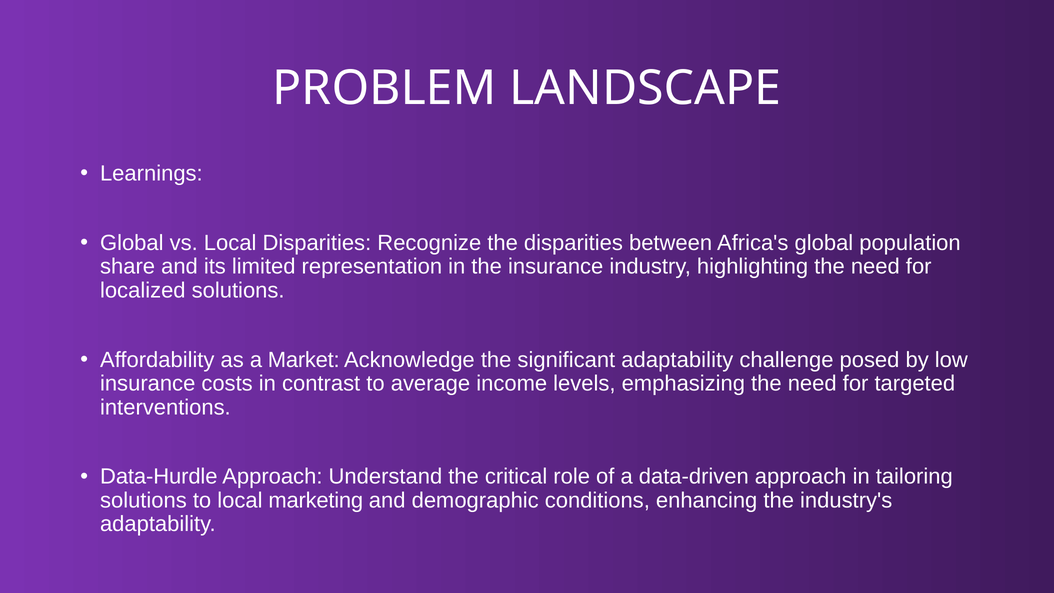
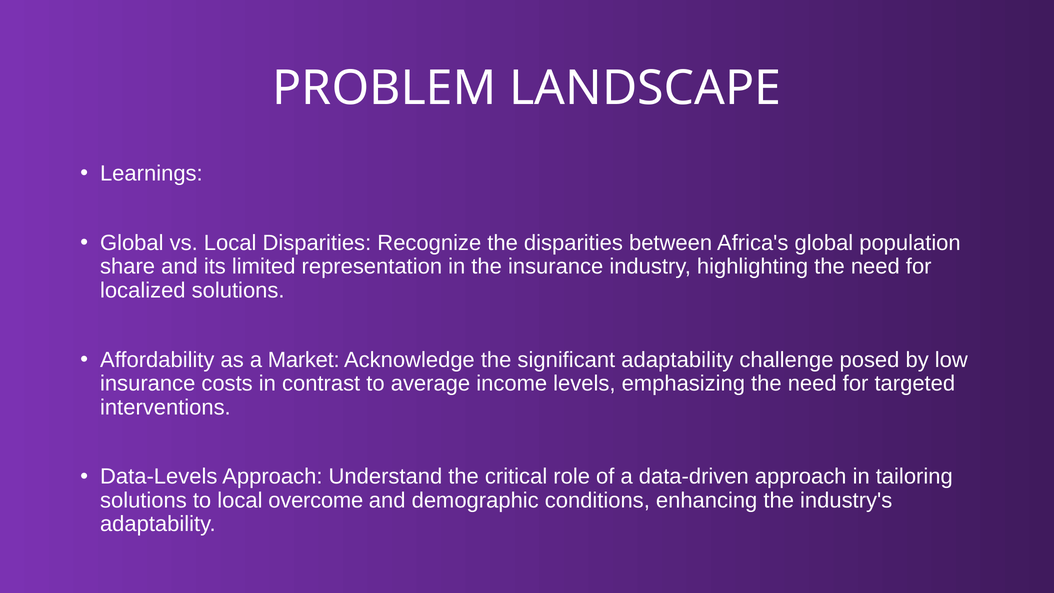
Data-Hurdle: Data-Hurdle -> Data-Levels
marketing: marketing -> overcome
